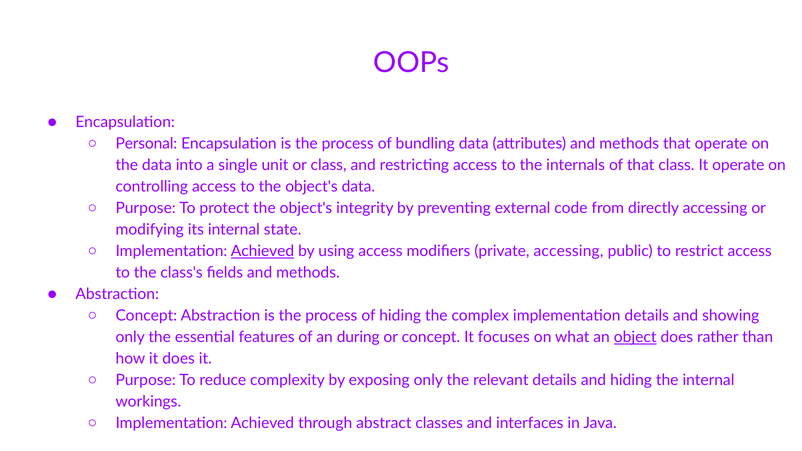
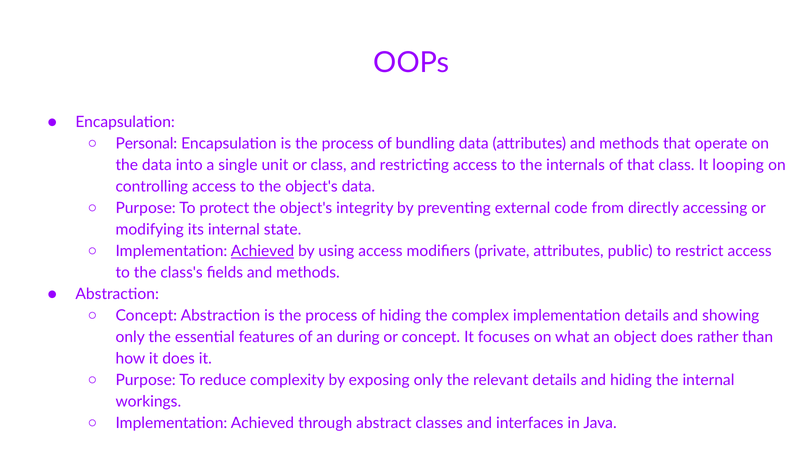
It operate: operate -> looping
private accessing: accessing -> attributes
object underline: present -> none
